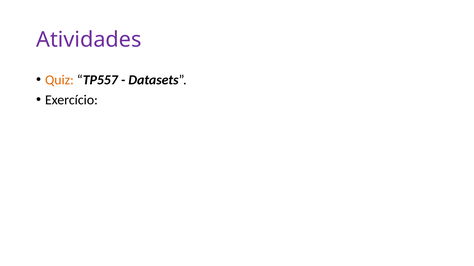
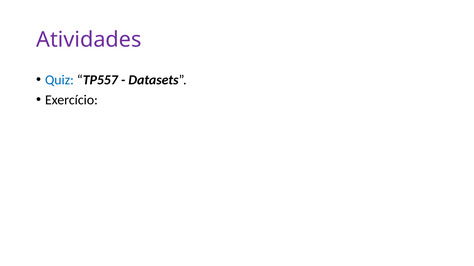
Quiz colour: orange -> blue
